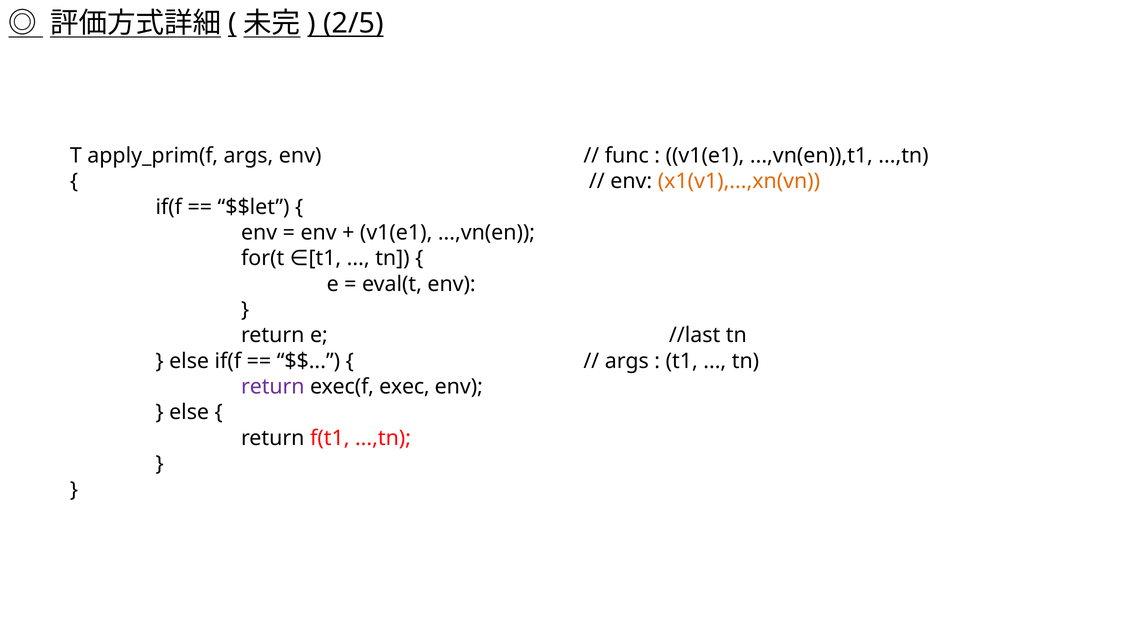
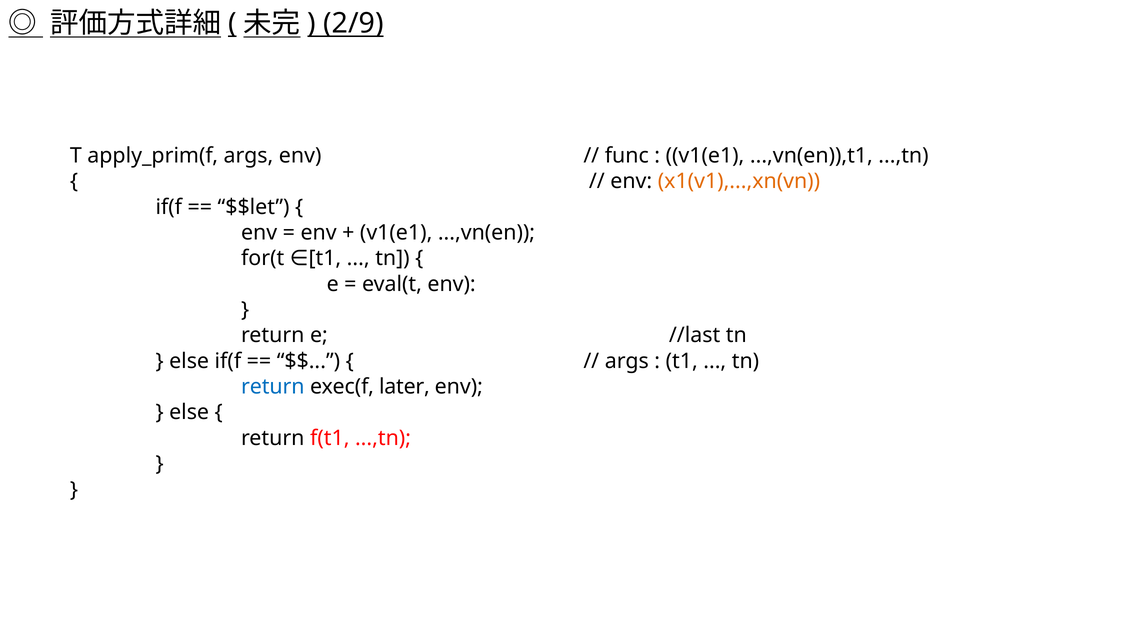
2/5: 2/5 -> 2/9
return at (273, 387) colour: purple -> blue
exec: exec -> later
